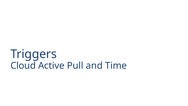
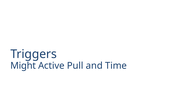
Cloud: Cloud -> Might
